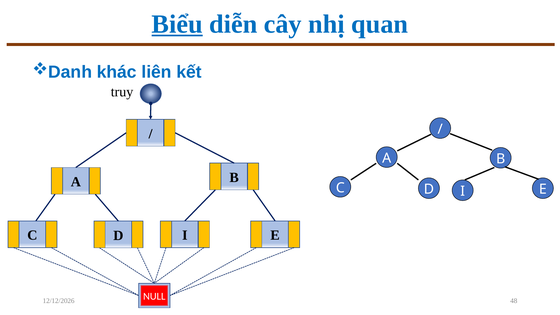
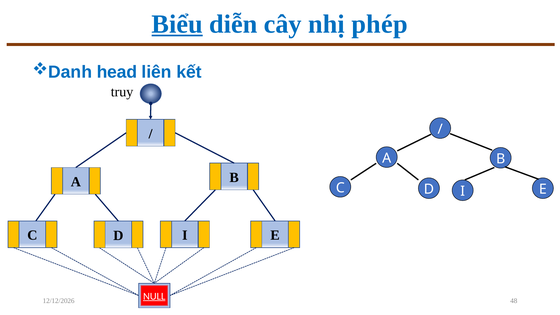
quan: quan -> phép
khác: khác -> head
NULL underline: none -> present
